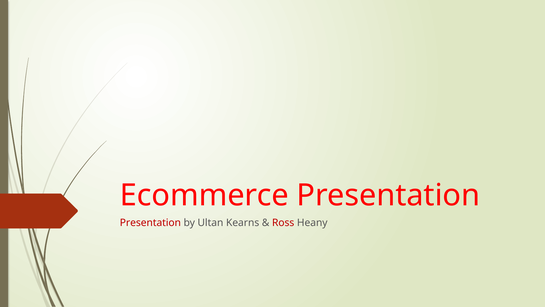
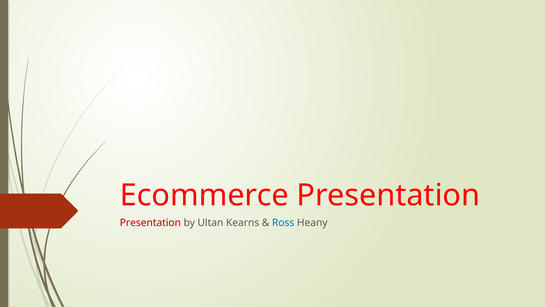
Ross colour: red -> blue
